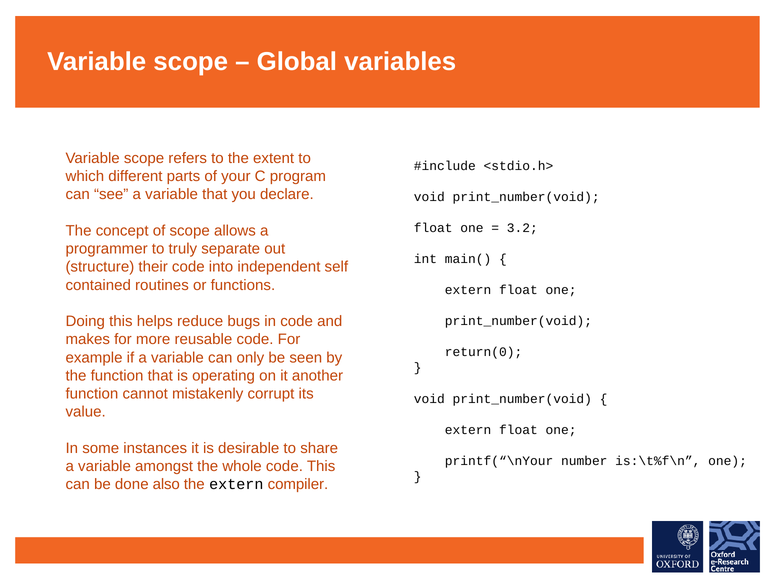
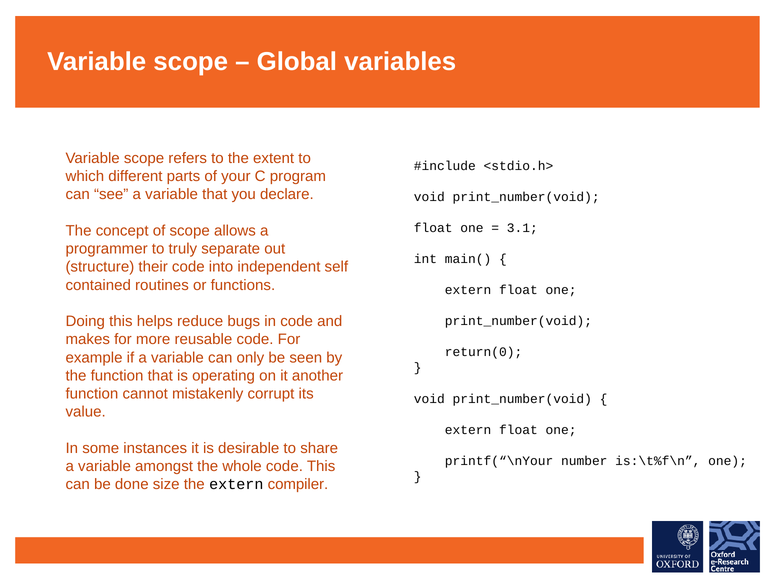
3.2: 3.2 -> 3.1
also: also -> size
